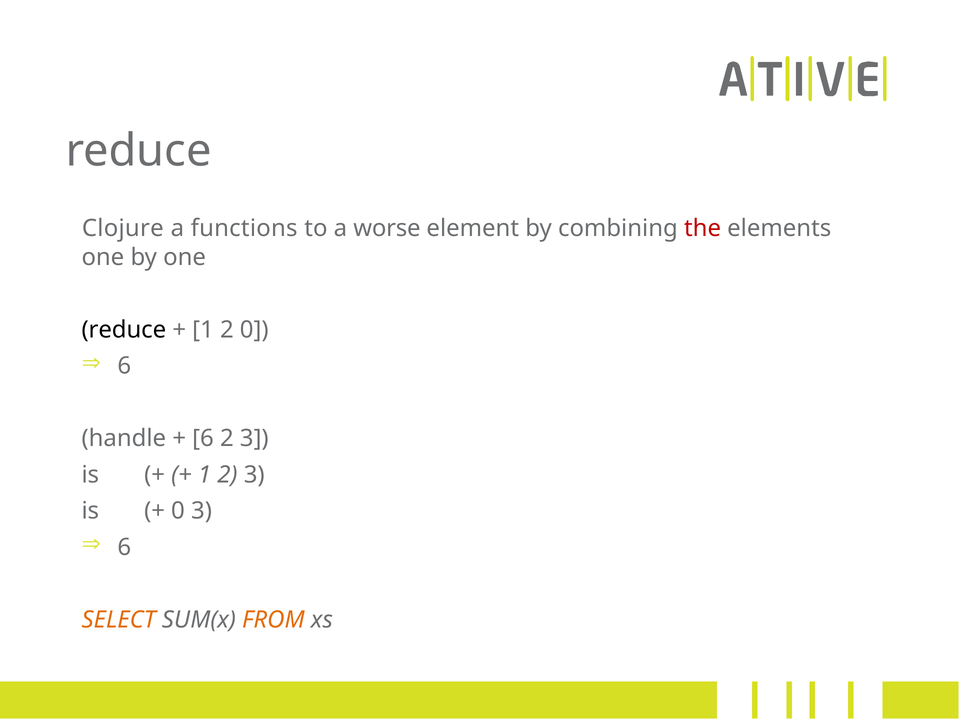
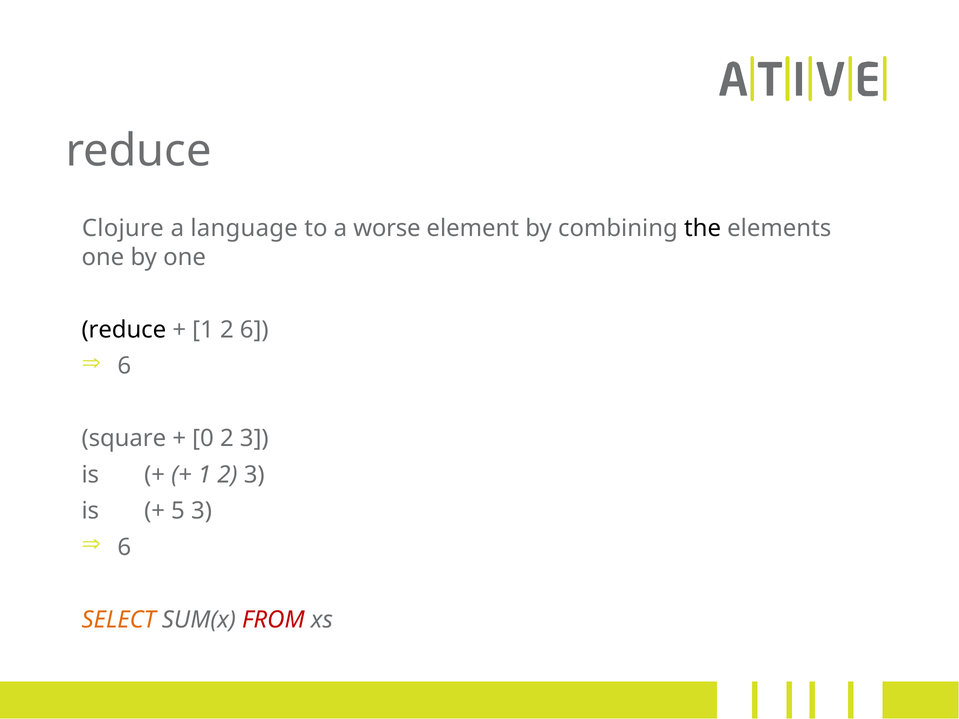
functions: functions -> language
the colour: red -> black
2 0: 0 -> 6
handle: handle -> square
6 at (203, 439): 6 -> 0
0 at (178, 511): 0 -> 5
FROM colour: orange -> red
